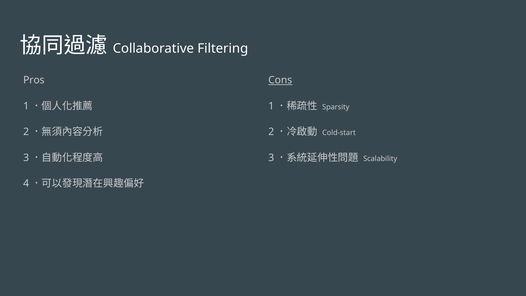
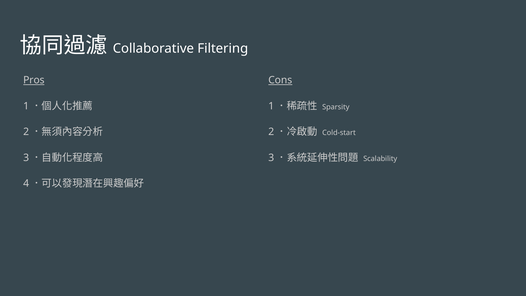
Pros underline: none -> present
